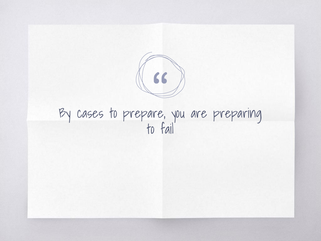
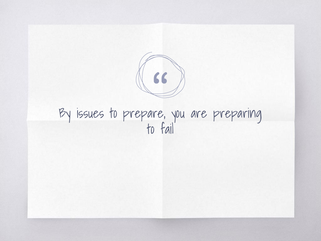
cases: cases -> issues
